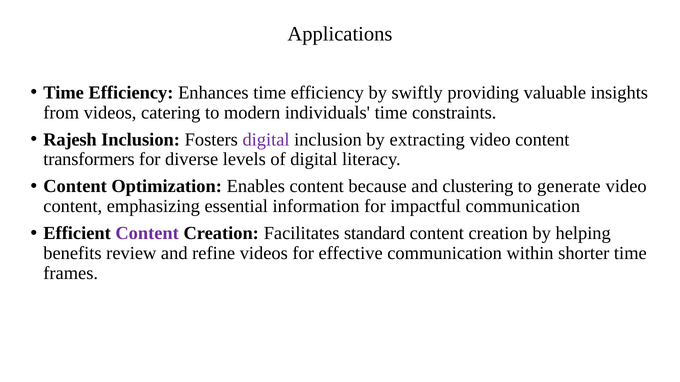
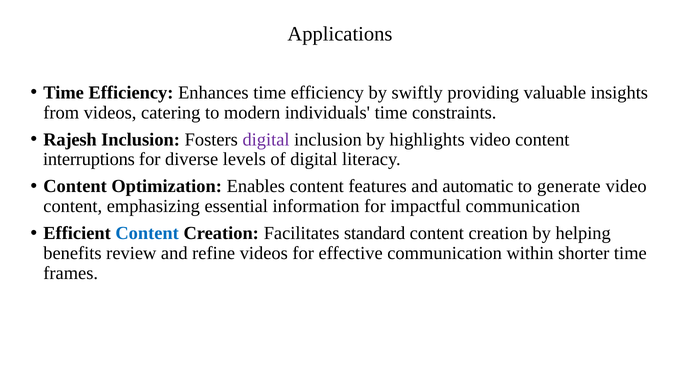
extracting: extracting -> highlights
transformers: transformers -> interruptions
because: because -> features
clustering: clustering -> automatic
Content at (147, 234) colour: purple -> blue
